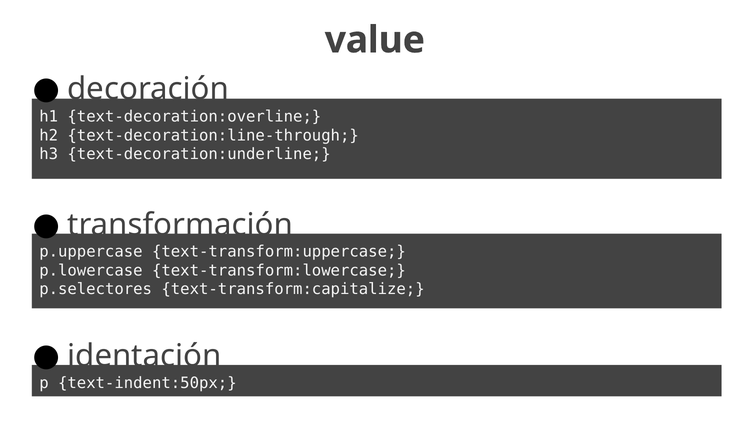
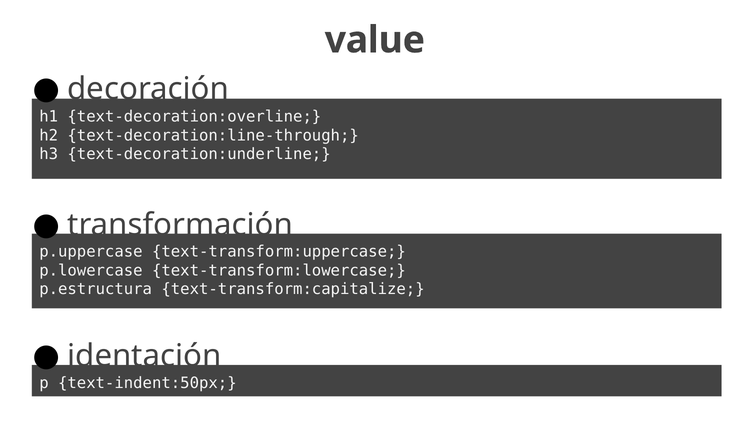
p.selectores: p.selectores -> p.estructura
